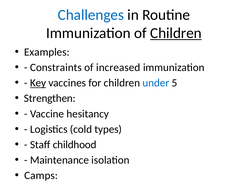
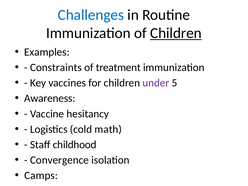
increased: increased -> treatment
Key underline: present -> none
under colour: blue -> purple
Strengthen at (50, 98): Strengthen -> Awareness
types: types -> math
Maintenance: Maintenance -> Convergence
